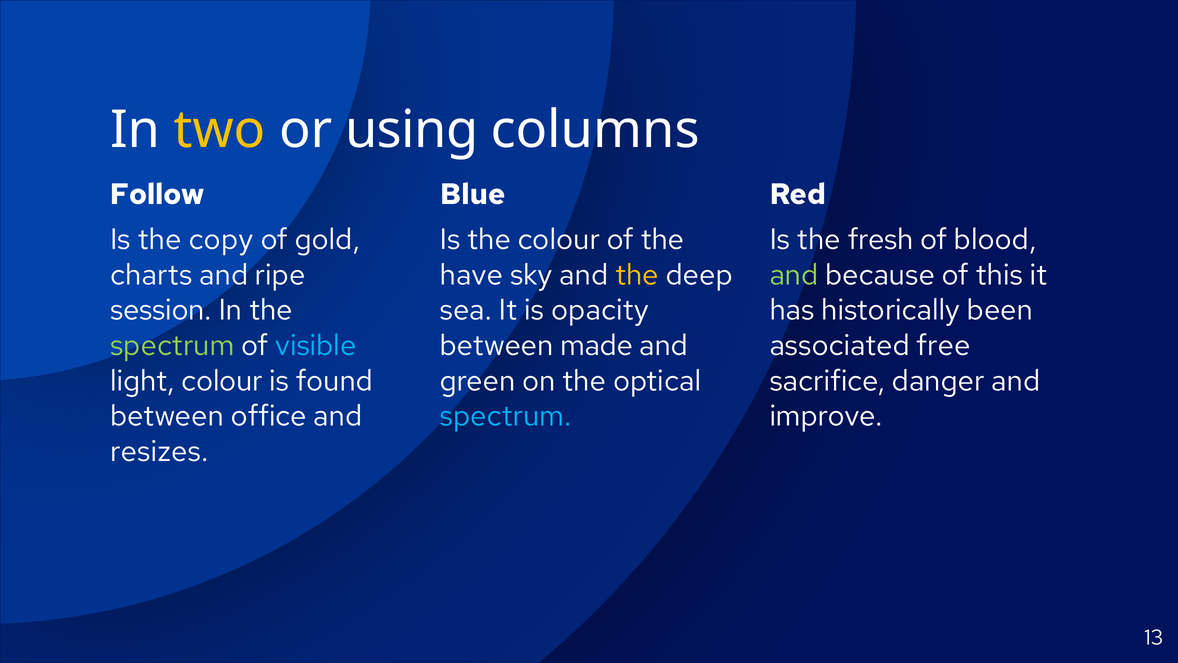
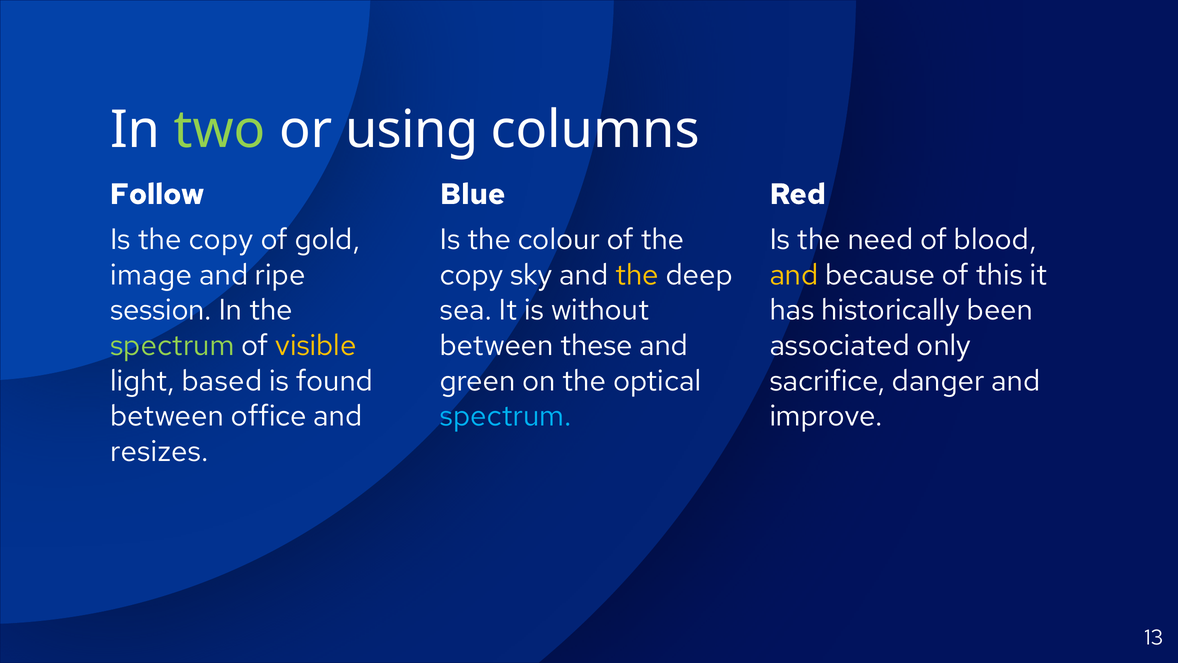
two colour: yellow -> light green
fresh: fresh -> need
charts: charts -> image
have at (471, 275): have -> copy
and at (794, 275) colour: light green -> yellow
opacity: opacity -> without
visible colour: light blue -> yellow
made: made -> these
free: free -> only
light colour: colour -> based
